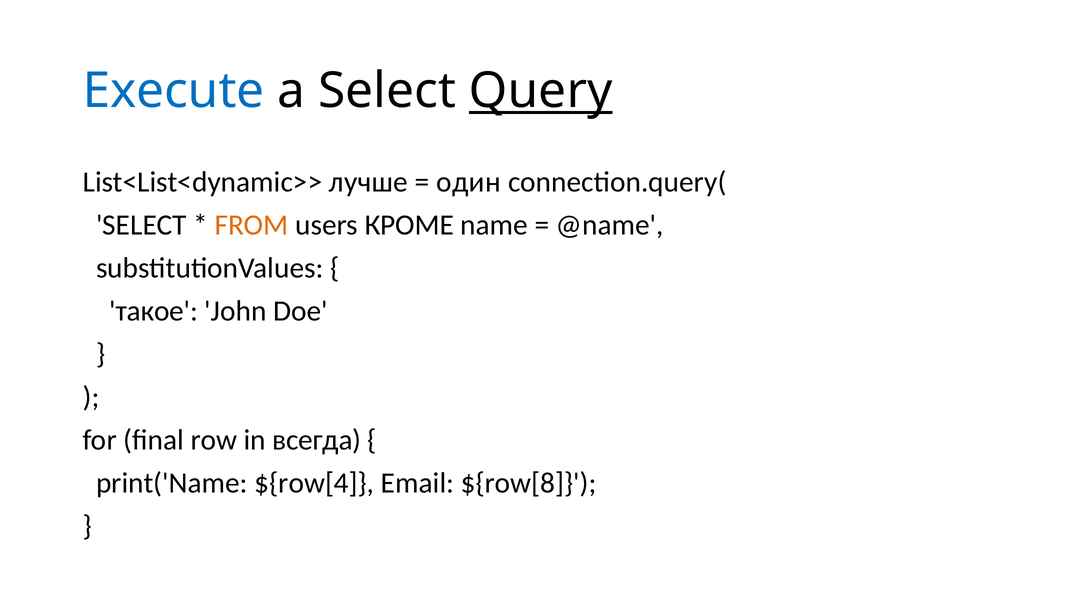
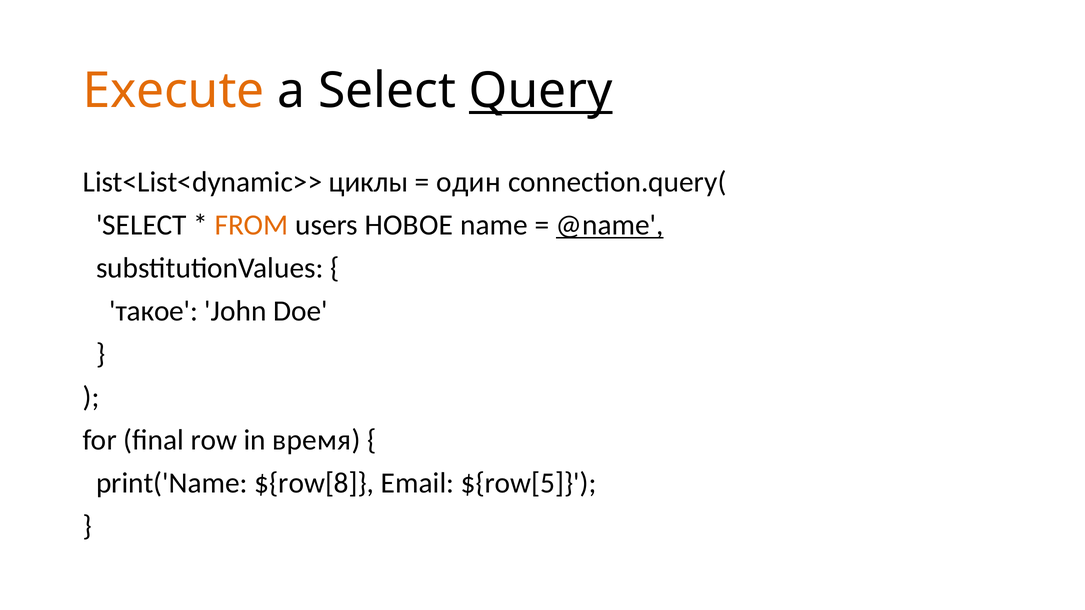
Execute colour: blue -> orange
лучше: лучше -> циклы
КРОМЕ: КРОМЕ -> НОВОЕ
@name underline: none -> present
всегда: всегда -> время
${row[4: ${row[4 -> ${row[8
${row[8: ${row[8 -> ${row[5
